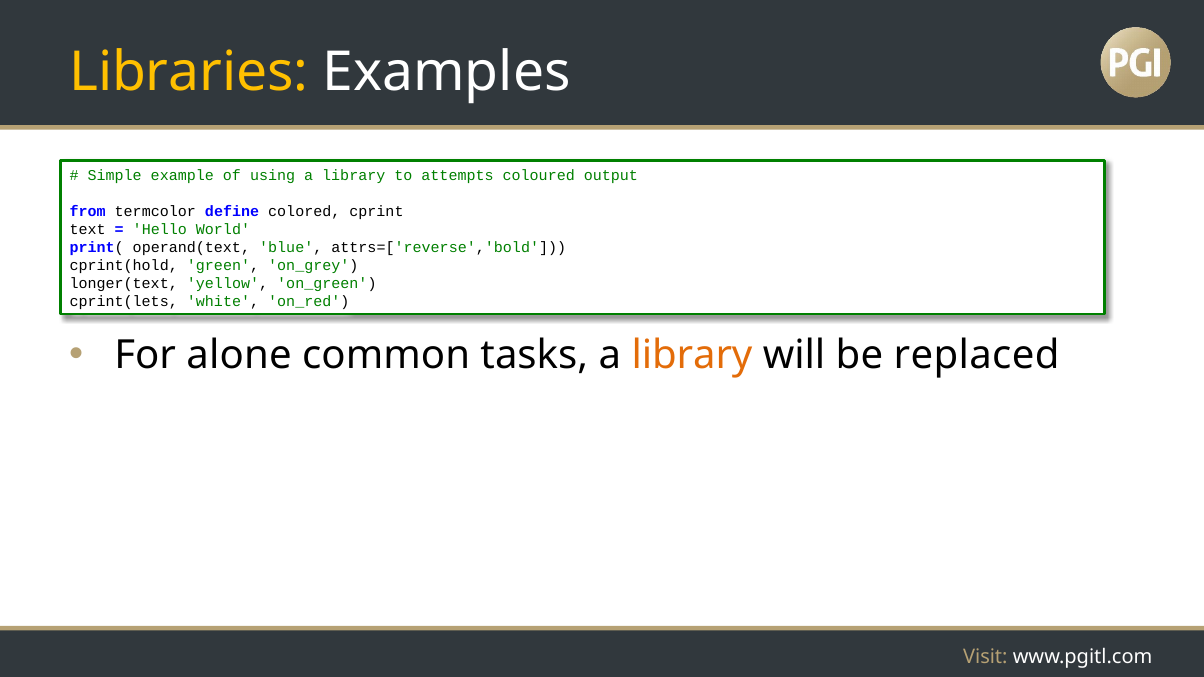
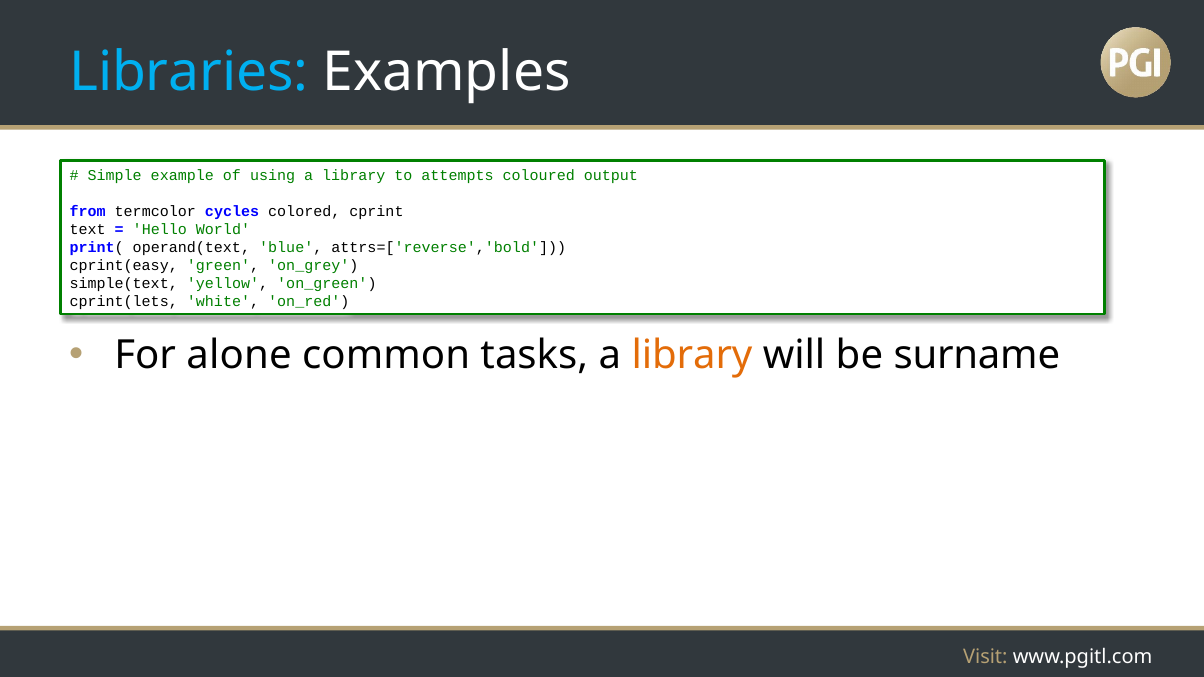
Libraries colour: yellow -> light blue
define: define -> cycles
cprint(hold: cprint(hold -> cprint(easy
longer(text: longer(text -> simple(text
replaced: replaced -> surname
